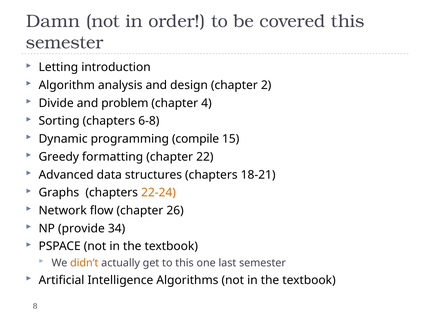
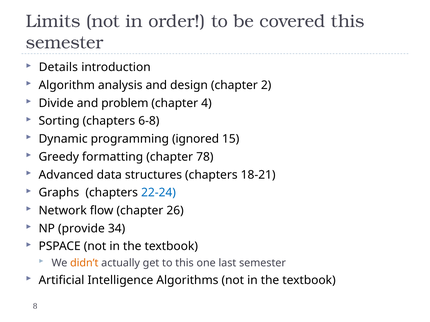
Damn: Damn -> Limits
Letting: Letting -> Details
compile: compile -> ignored
22: 22 -> 78
22-24 colour: orange -> blue
